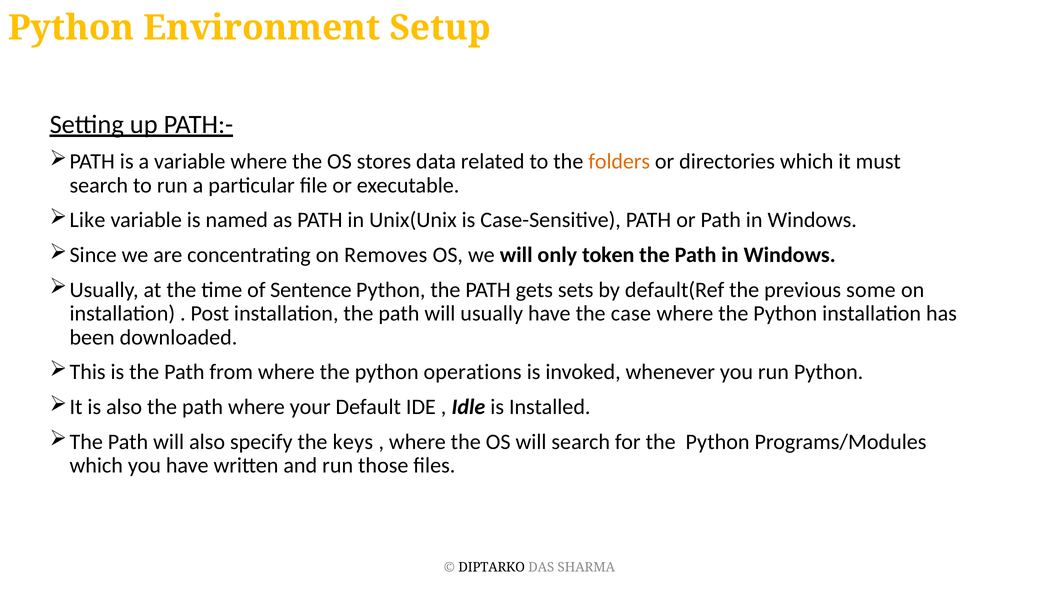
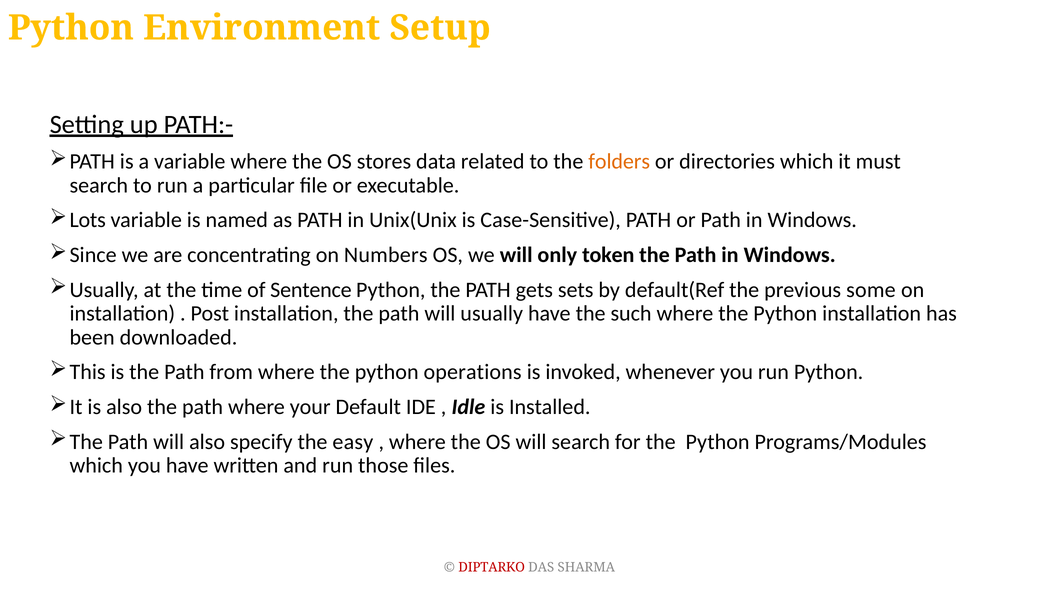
Like: Like -> Lots
Removes: Removes -> Numbers
case: case -> such
keys: keys -> easy
DIPTARKO colour: black -> red
